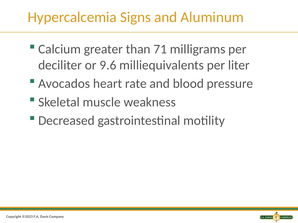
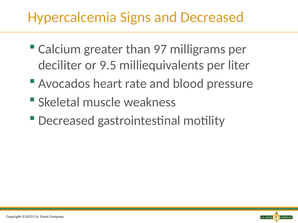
and Aluminum: Aluminum -> Decreased
71: 71 -> 97
9.6: 9.6 -> 9.5
